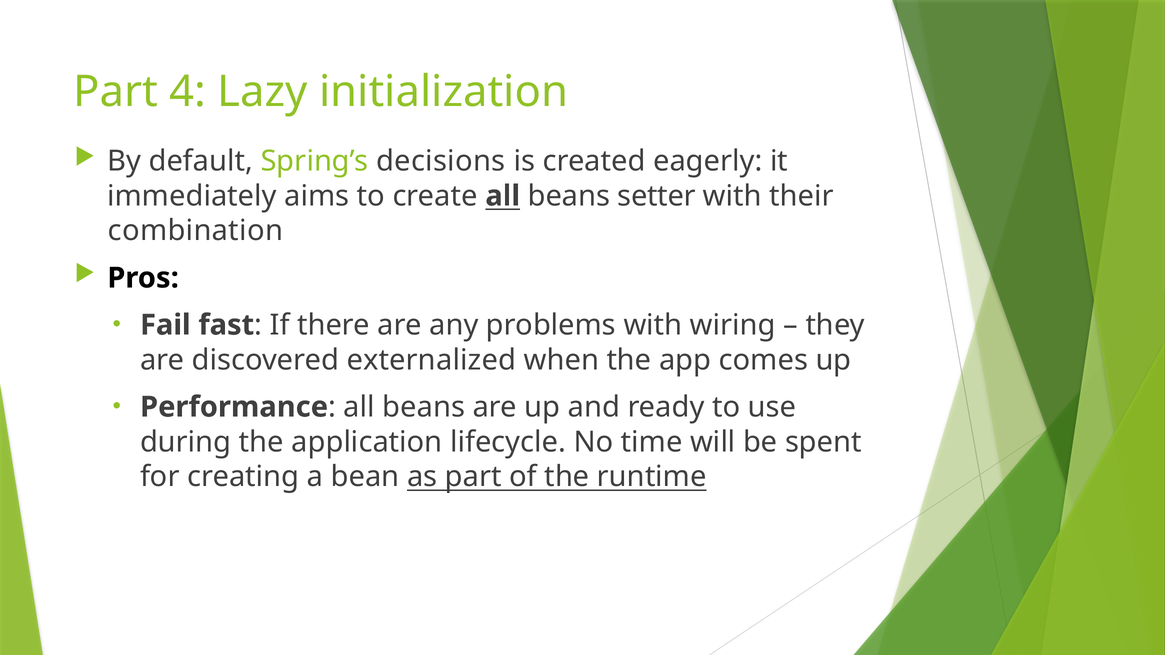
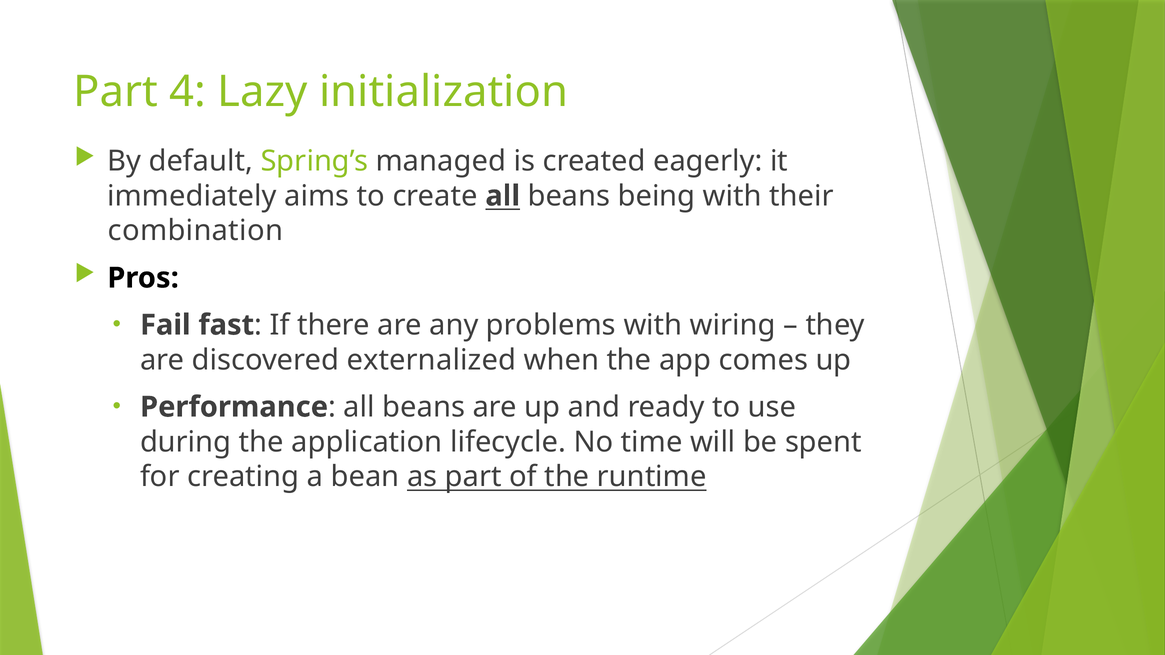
decisions: decisions -> managed
setter: setter -> being
